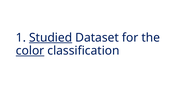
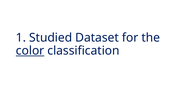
Studied underline: present -> none
